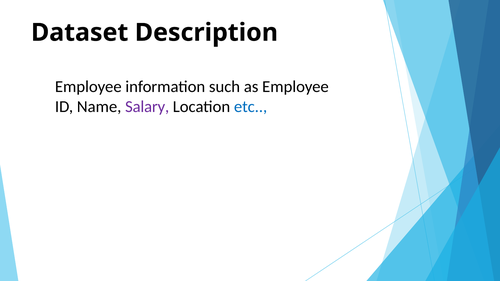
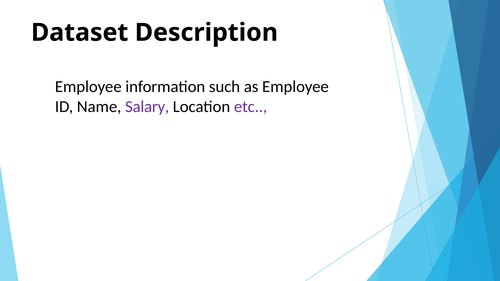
etc colour: blue -> purple
